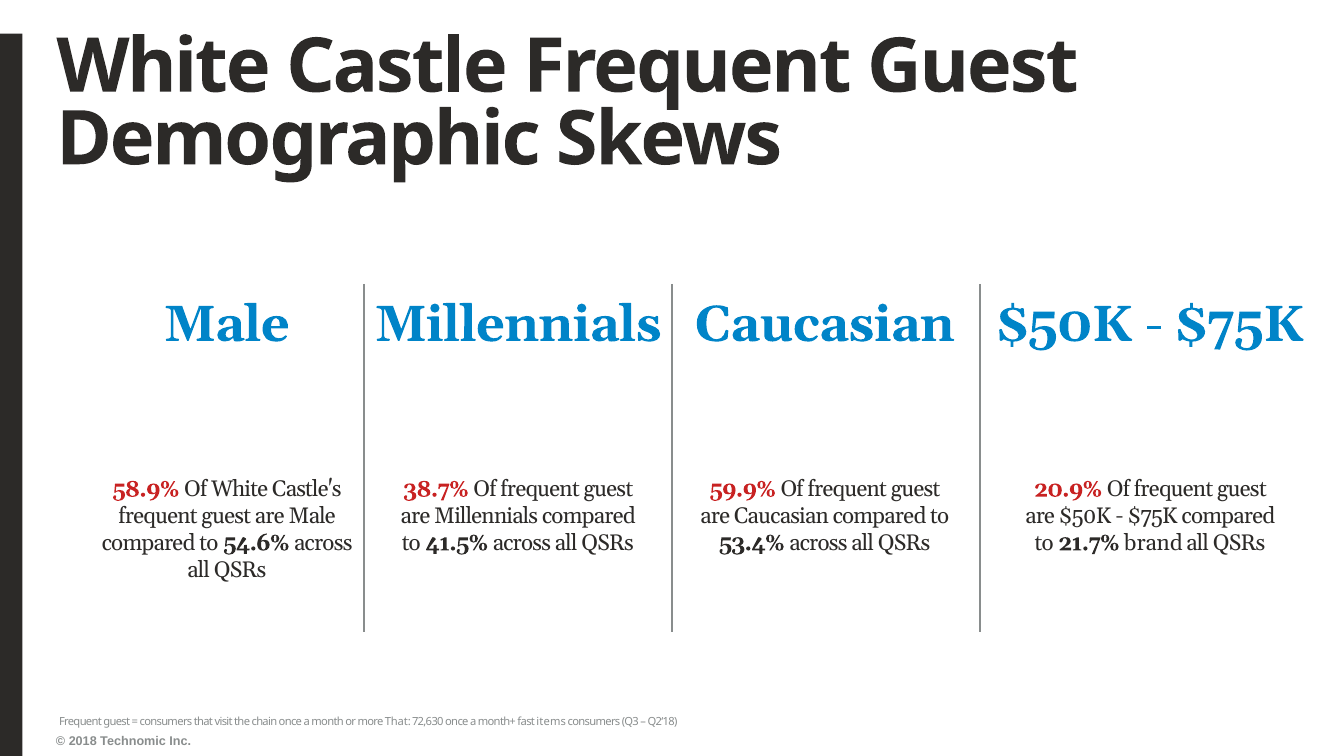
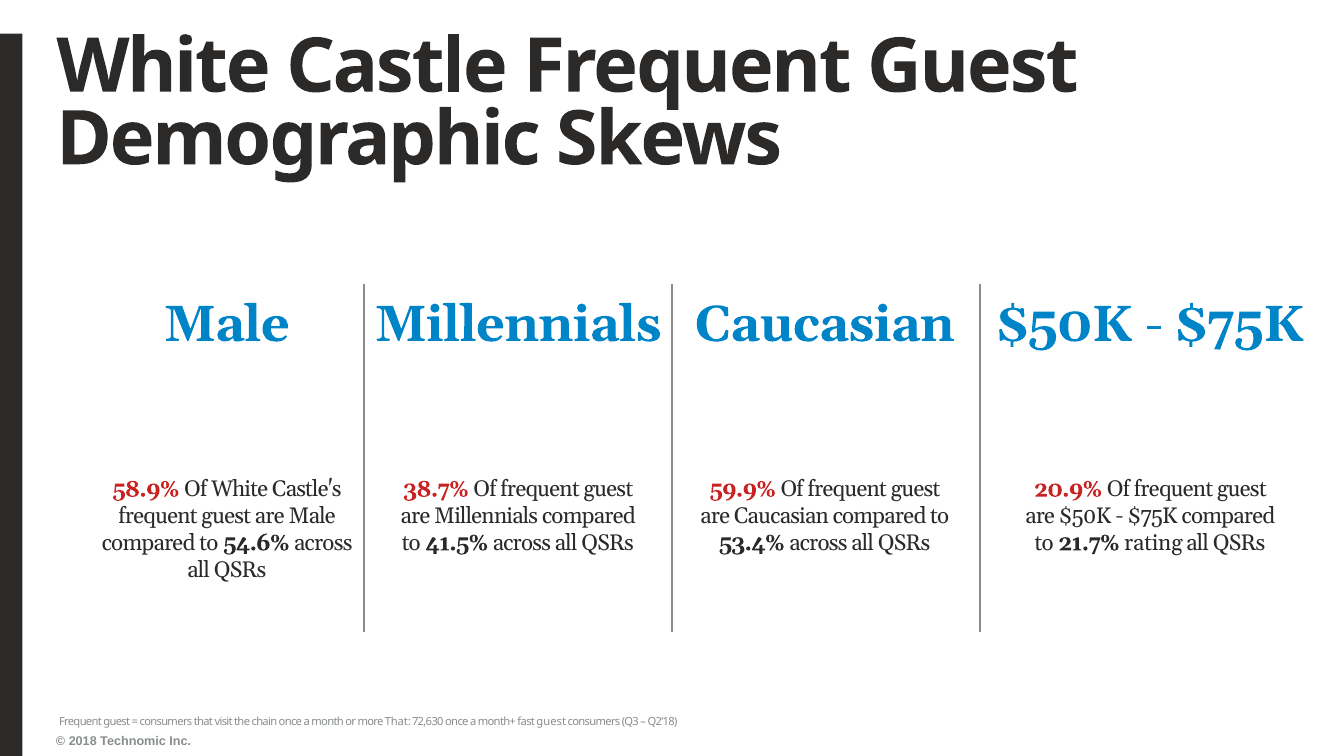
brand: brand -> rating
fast items: items -> guest
